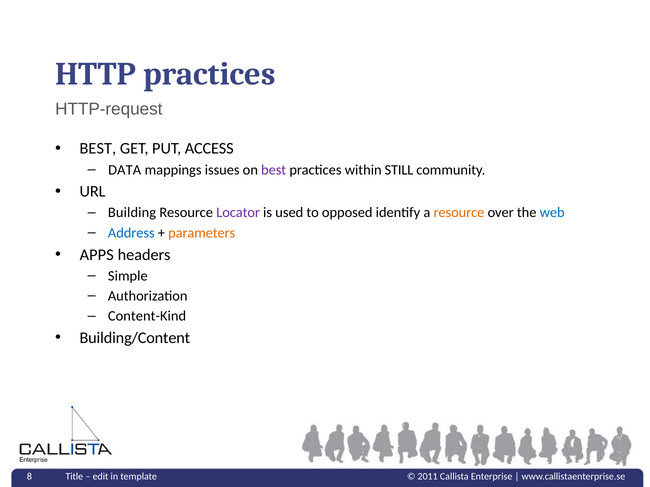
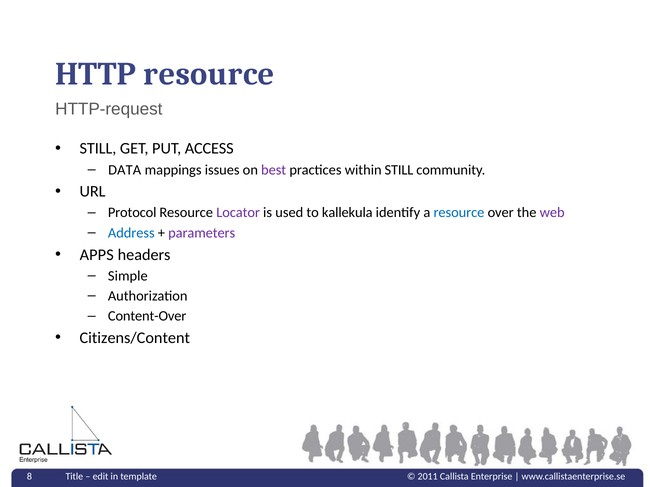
HTTP practices: practices -> resource
BEST at (98, 149): BEST -> STILL
Building: Building -> Protocol
opposed: opposed -> kallekula
resource at (459, 213) colour: orange -> blue
web colour: blue -> purple
parameters colour: orange -> purple
Content-Kind: Content-Kind -> Content-Over
Building/Content: Building/Content -> Citizens/Content
